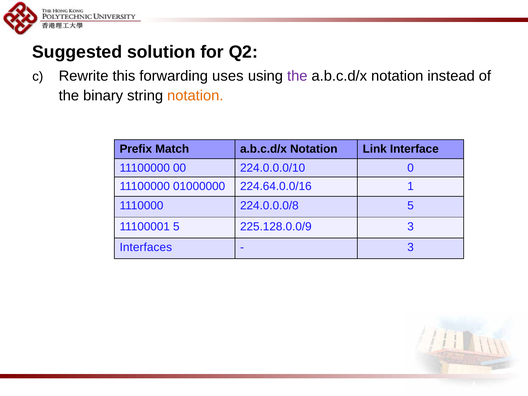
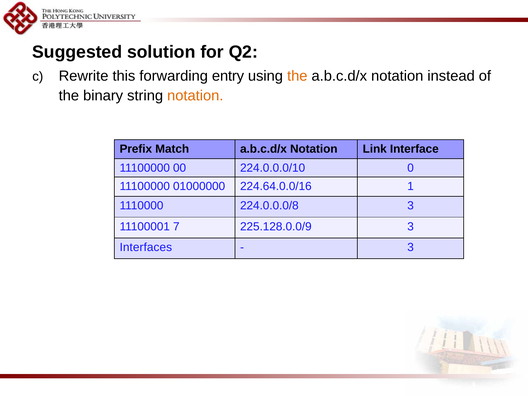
uses: uses -> entry
the at (297, 76) colour: purple -> orange
224.0.0.0/8 5: 5 -> 3
11100001 5: 5 -> 7
